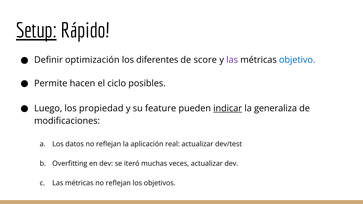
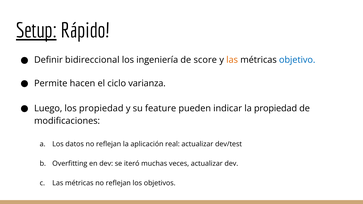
optimización: optimización -> bidireccional
diferentes: diferentes -> ingeniería
las at (232, 60) colour: purple -> orange
posibles: posibles -> varianza
indicar underline: present -> none
la generaliza: generaliza -> propiedad
